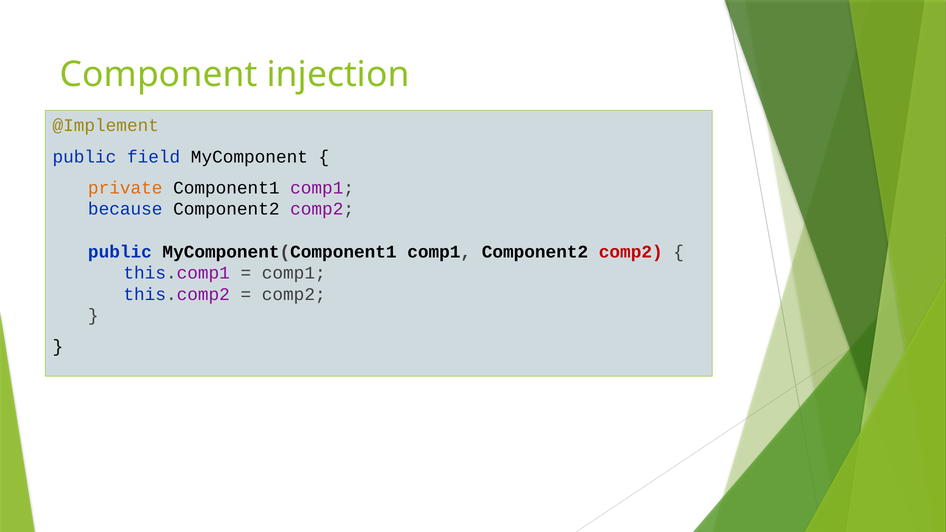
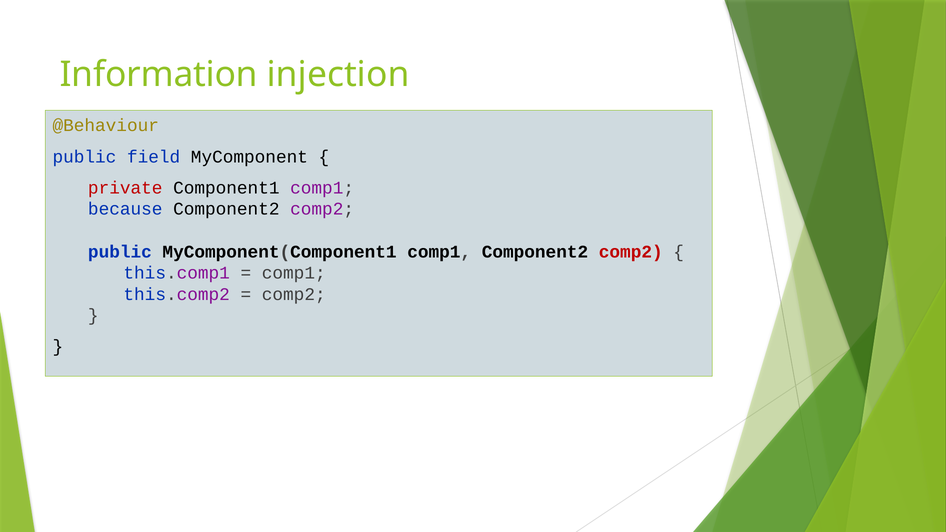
Component: Component -> Information
@Implement: @Implement -> @Behaviour
private colour: orange -> red
